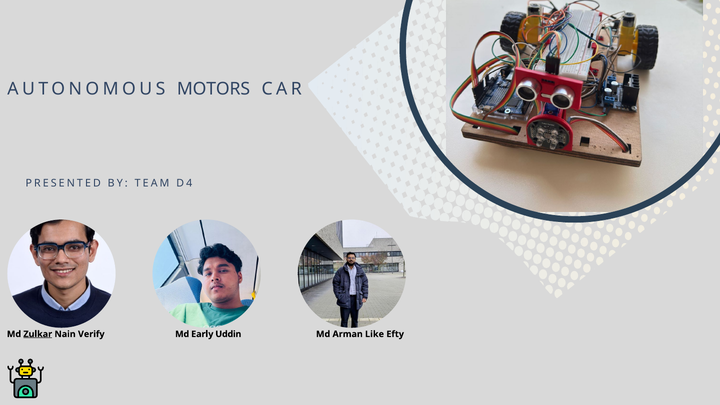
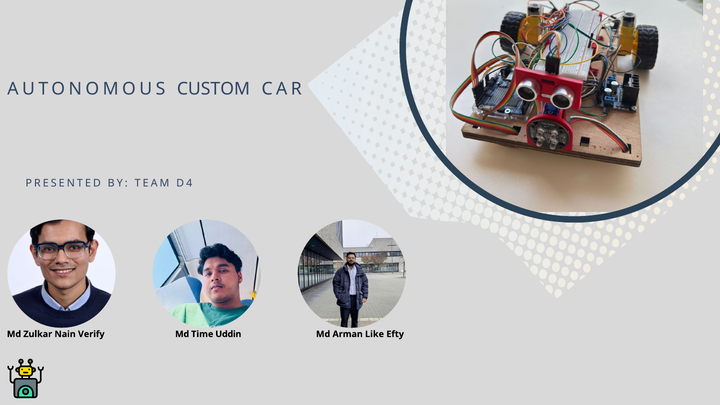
MOTORS: MOTORS -> CUSTOM
Zulkar underline: present -> none
Early: Early -> Time
